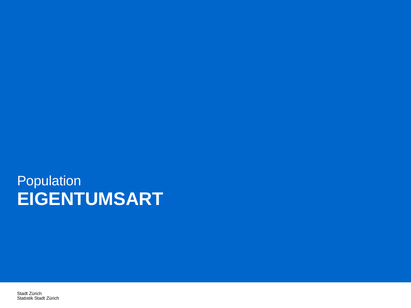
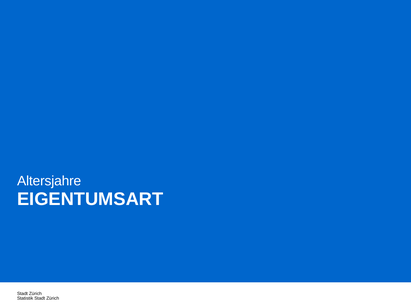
Population: Population -> Altersjahre
